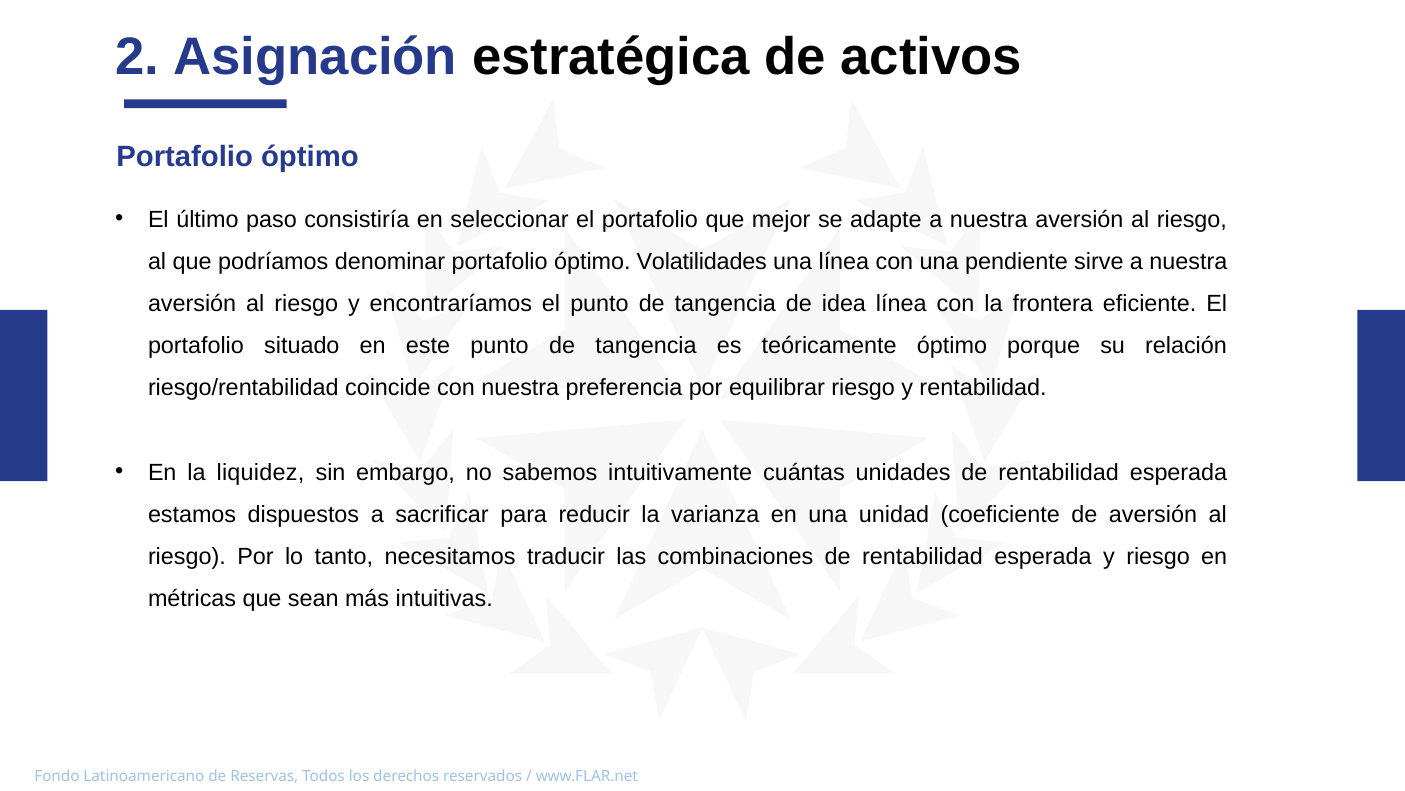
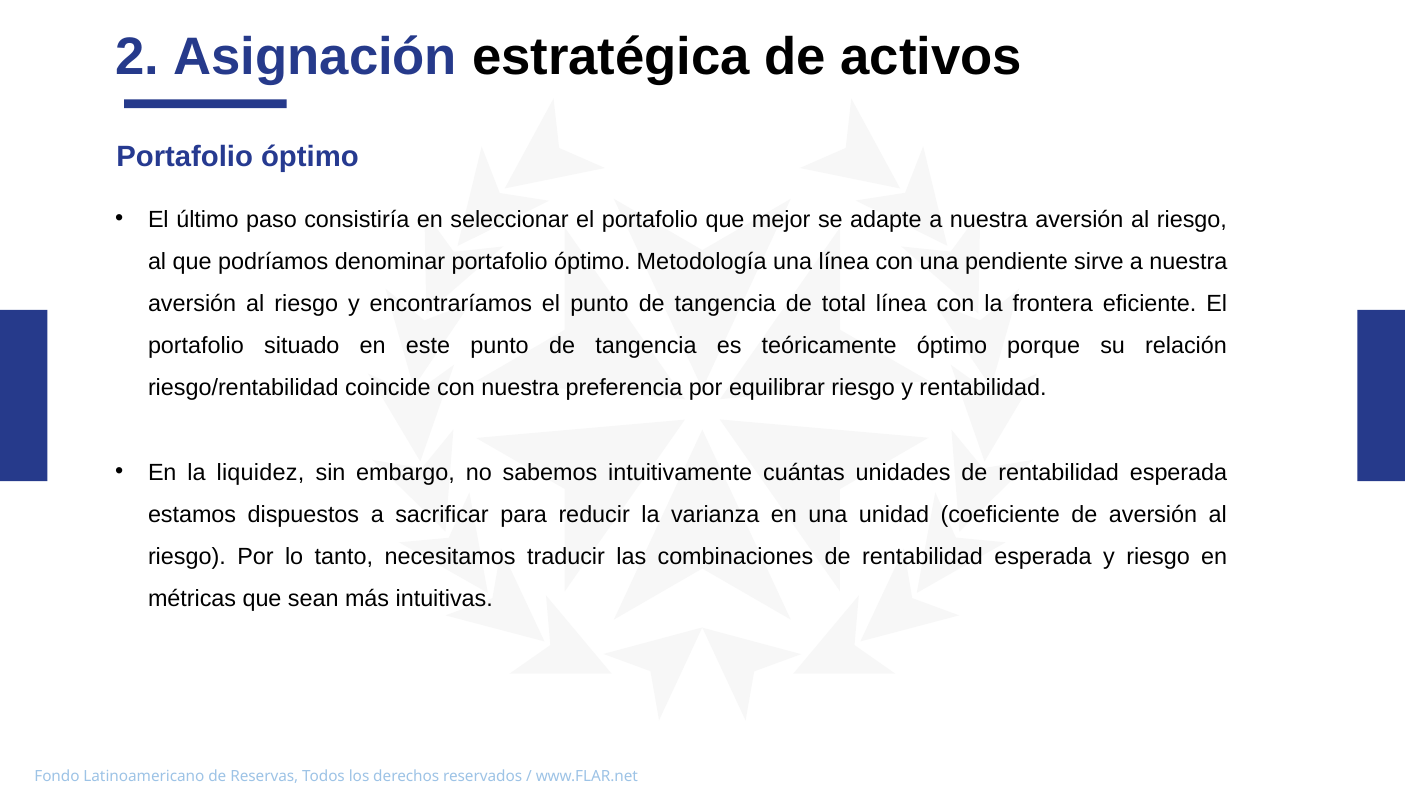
Volatilidades: Volatilidades -> Metodología
idea: idea -> total
